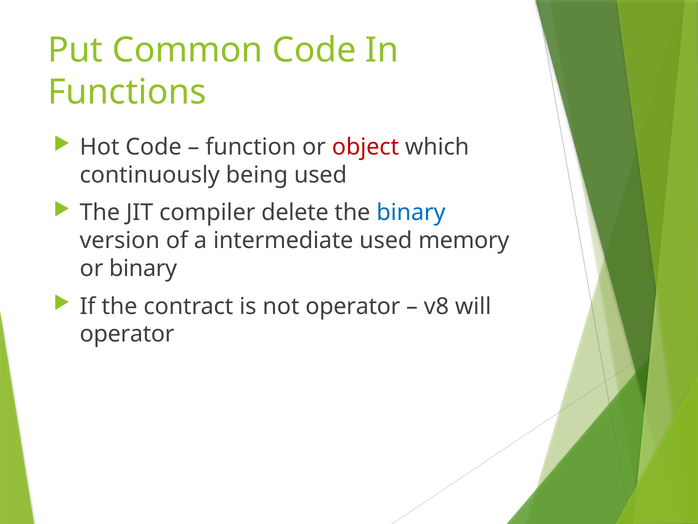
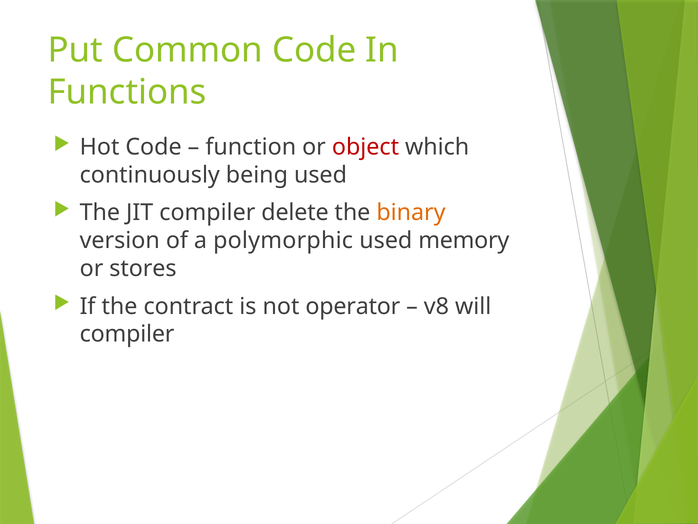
binary at (411, 213) colour: blue -> orange
intermediate: intermediate -> polymorphic
or binary: binary -> stores
operator at (127, 334): operator -> compiler
